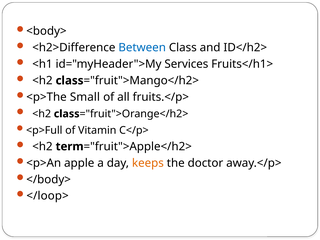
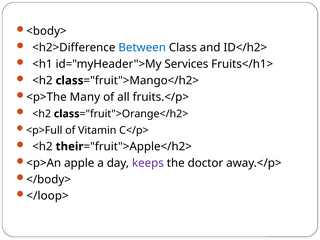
Small: Small -> Many
term: term -> their
keeps colour: orange -> purple
